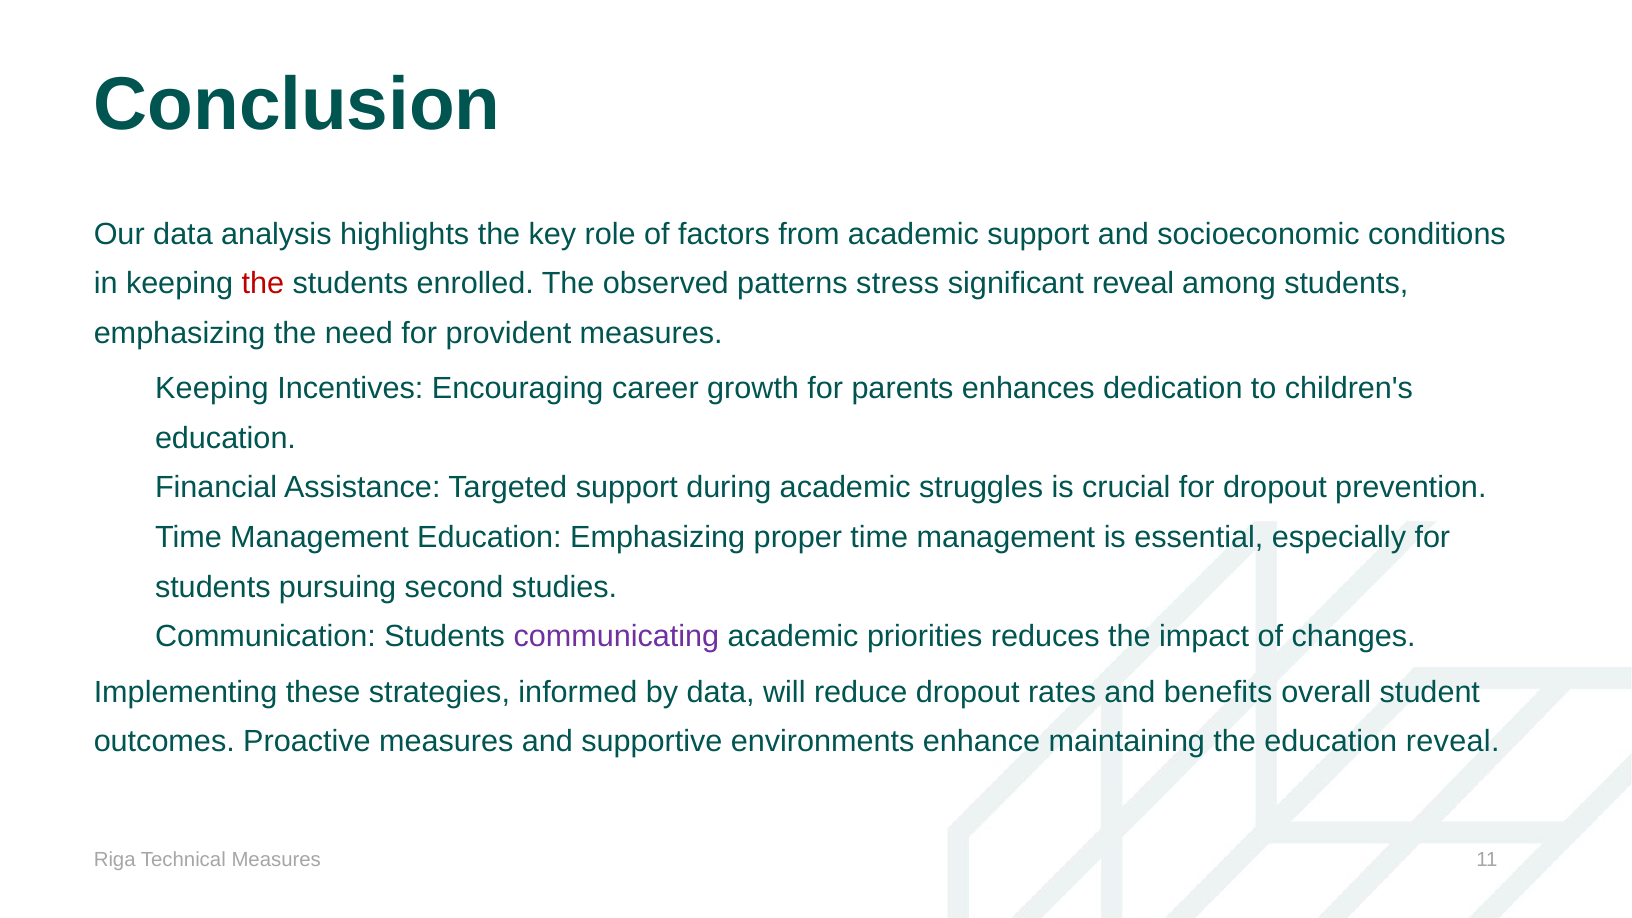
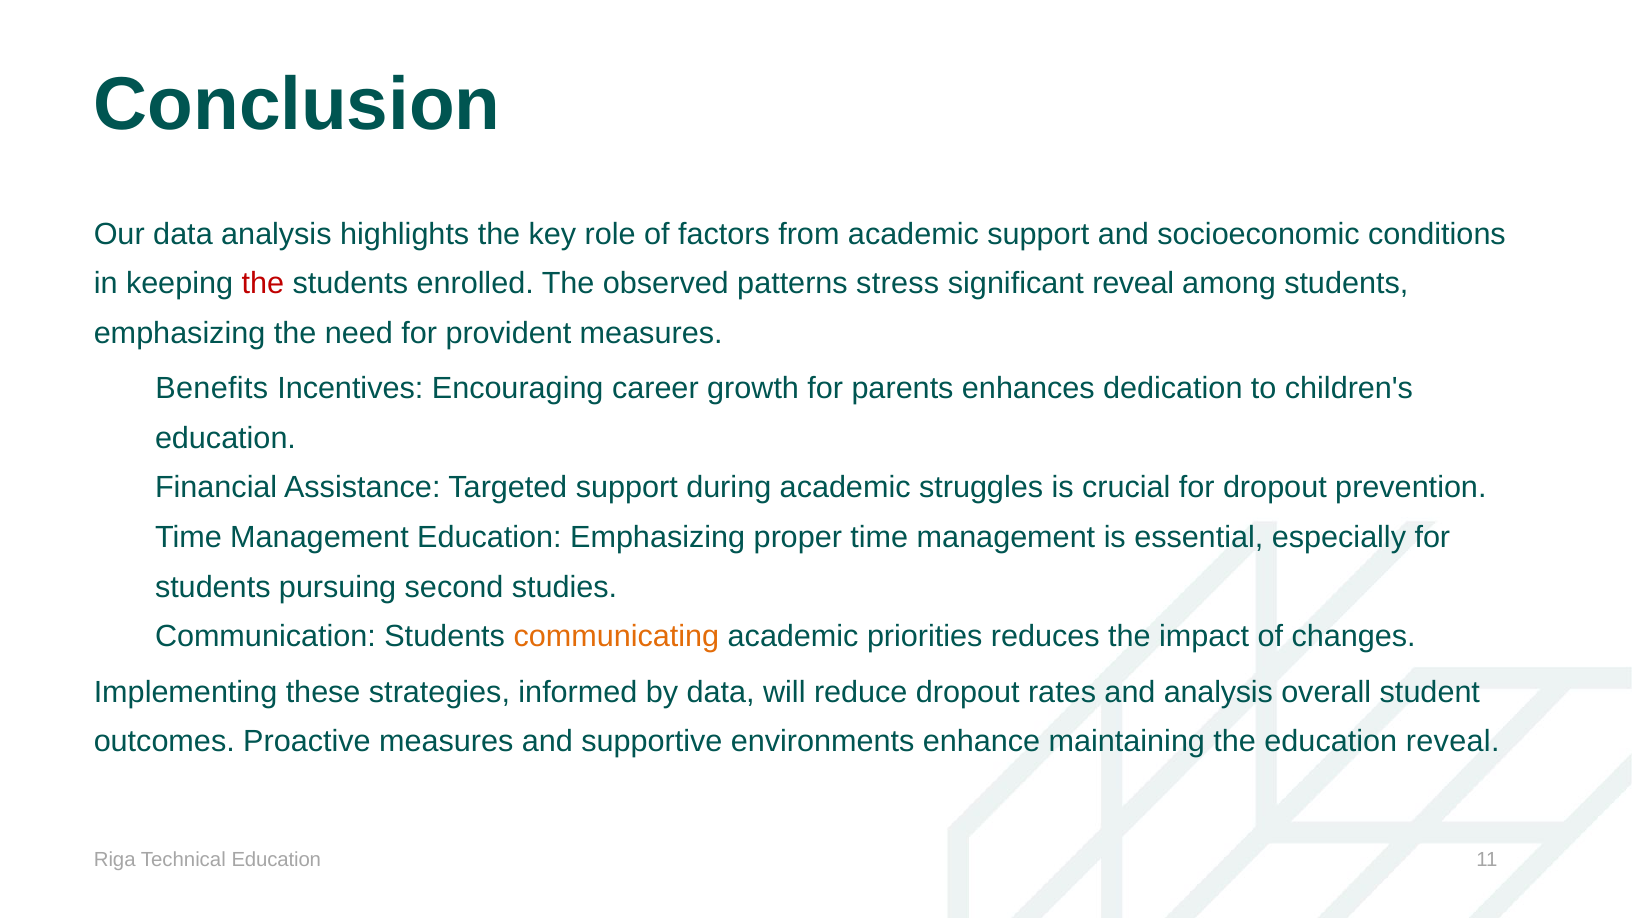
Keeping at (212, 389): Keeping -> Benefits
communicating colour: purple -> orange
and benefits: benefits -> analysis
Technical Measures: Measures -> Education
